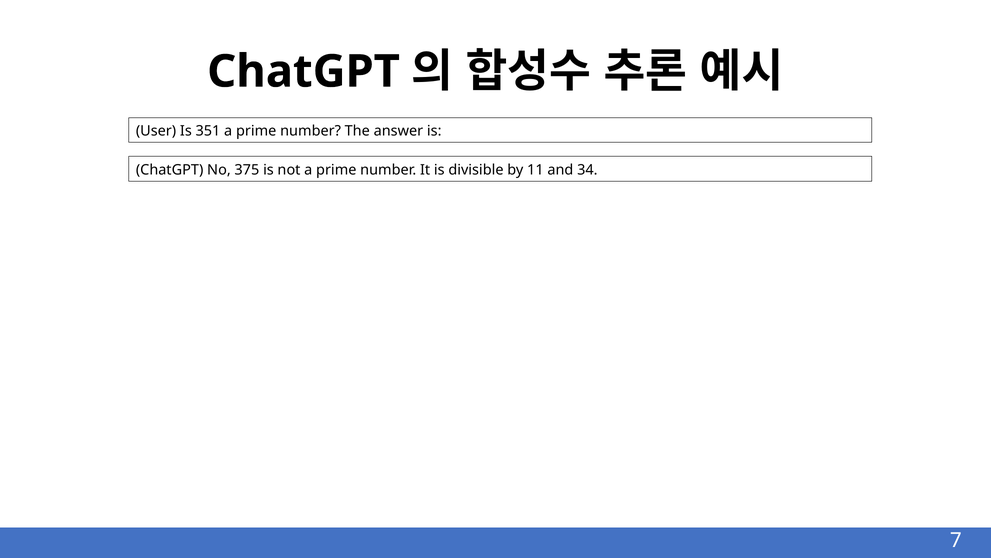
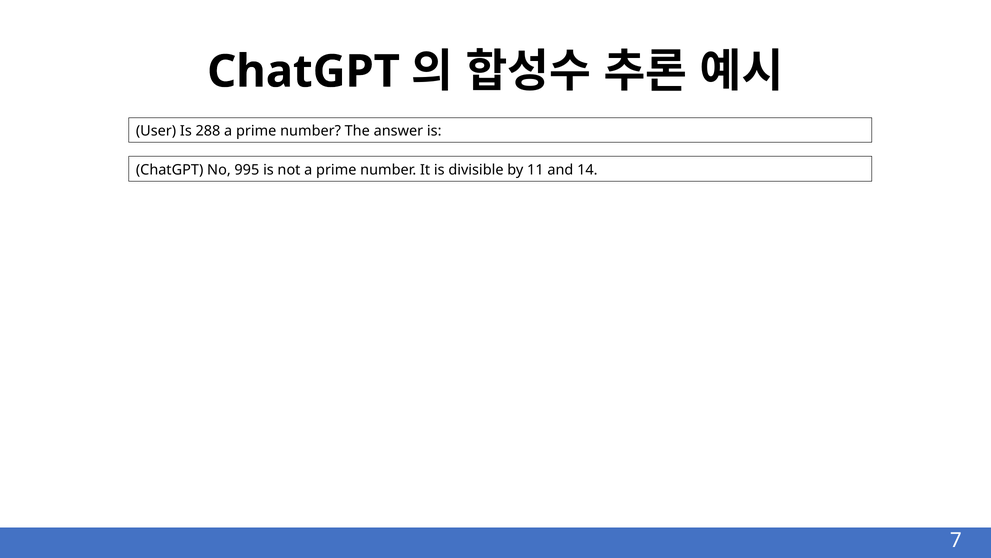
351: 351 -> 288
375: 375 -> 995
34: 34 -> 14
